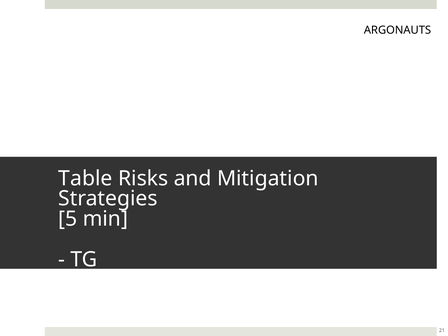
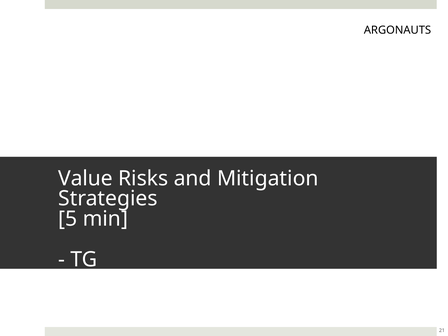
Table: Table -> Value
